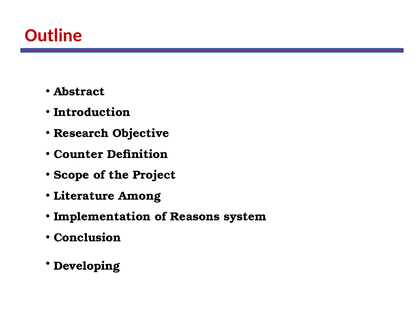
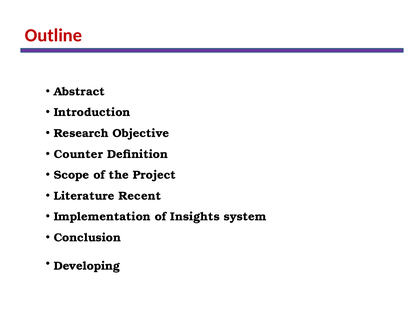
Among: Among -> Recent
Reasons: Reasons -> Insights
